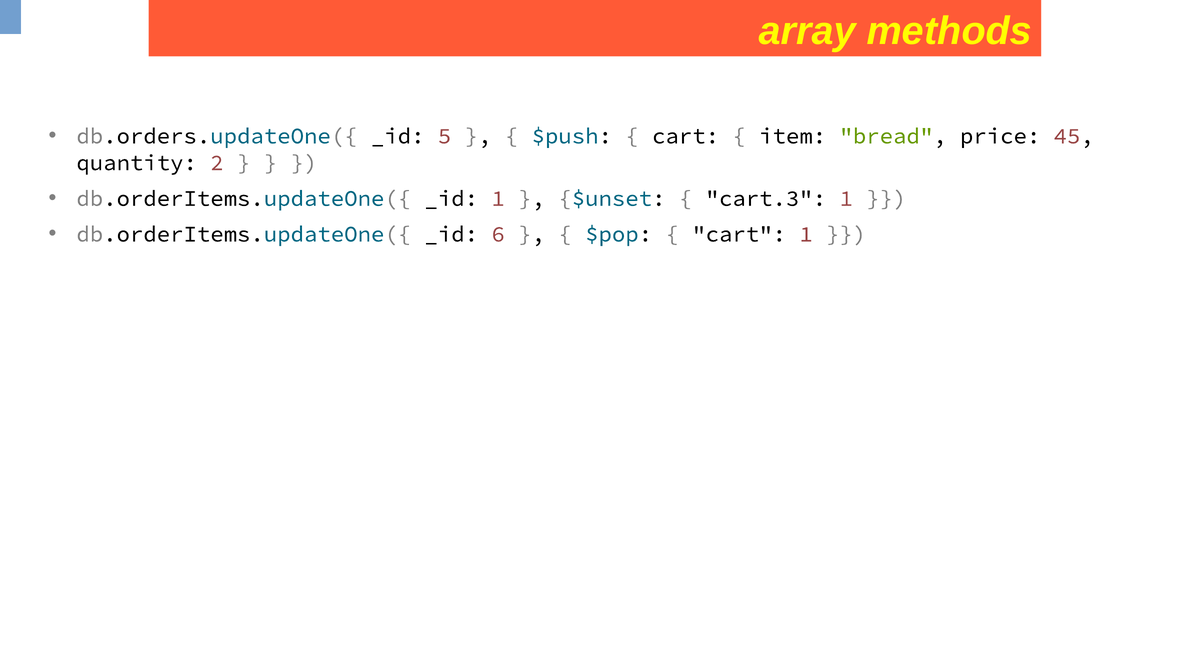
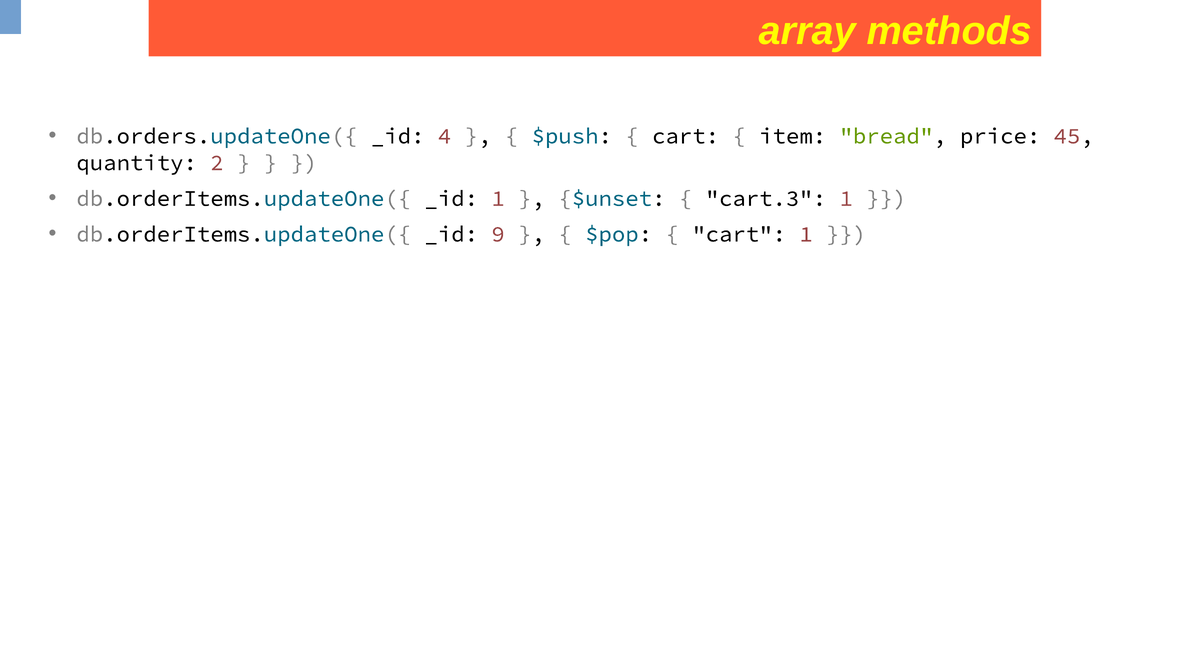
5: 5 -> 4
6: 6 -> 9
